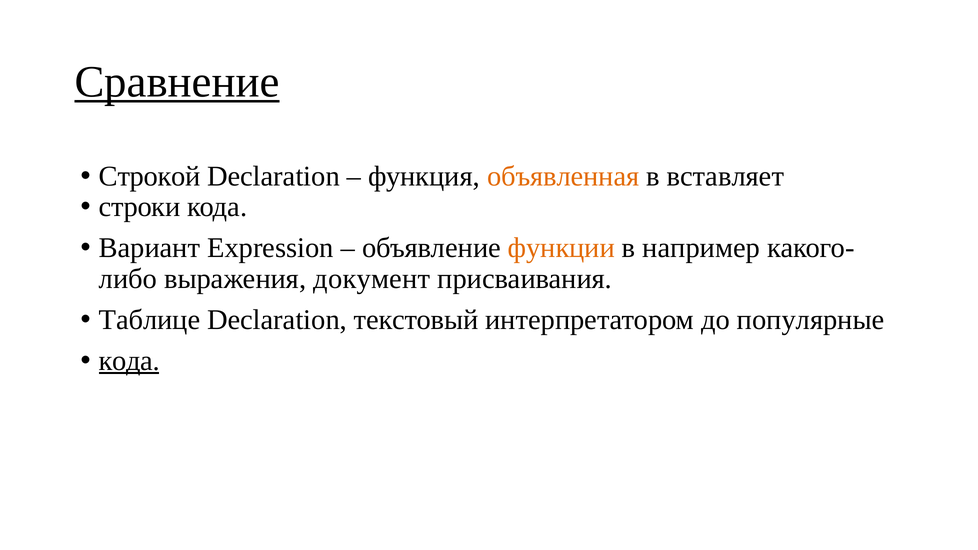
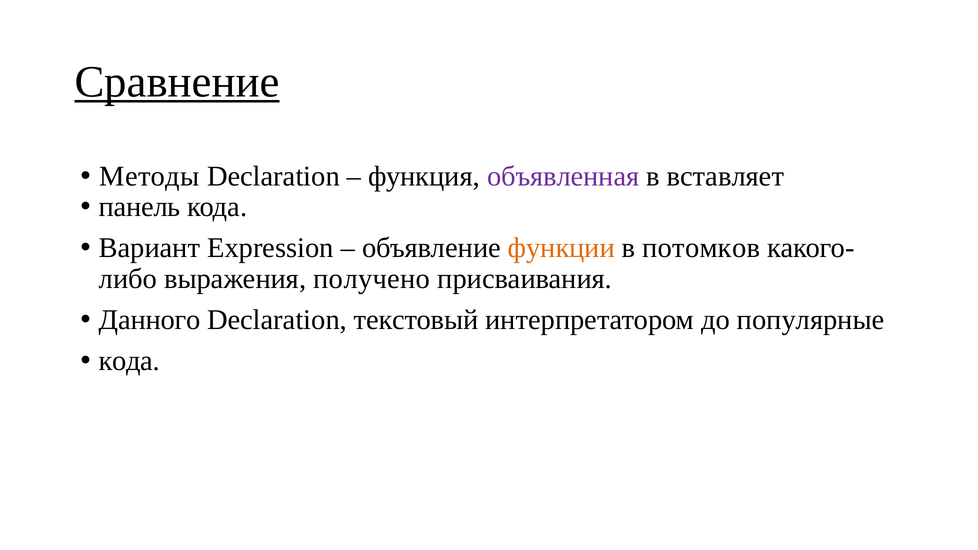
Строкой: Строкой -> Методы
объявленная colour: orange -> purple
строки: строки -> панель
например: например -> потомков
документ: документ -> получено
Таблице: Таблице -> Данного
кода at (129, 361) underline: present -> none
